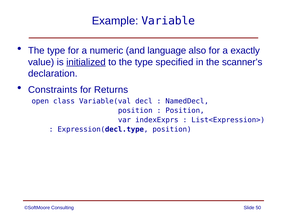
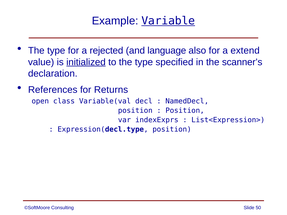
Variable underline: none -> present
numeric: numeric -> rejected
exactly: exactly -> extend
Constraints: Constraints -> References
